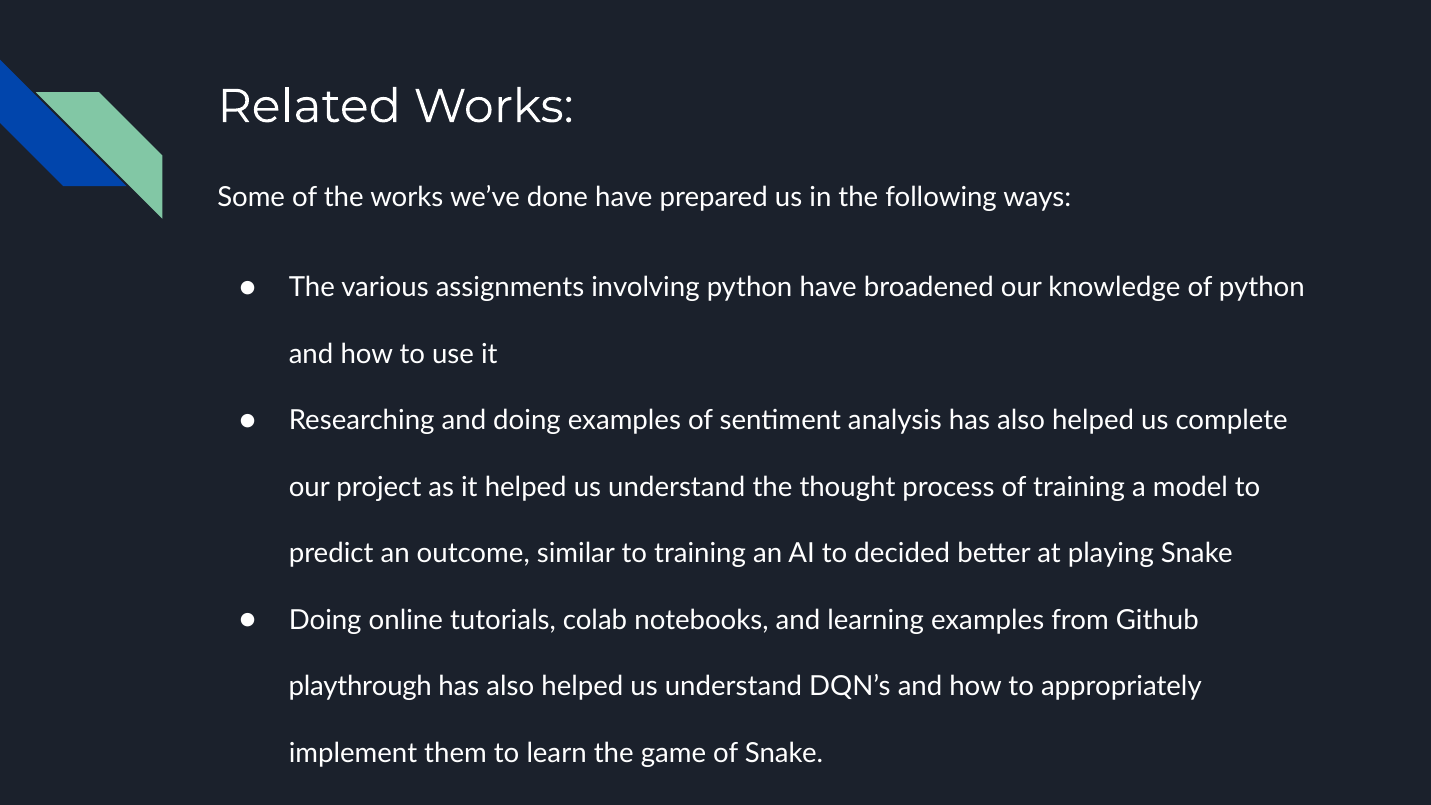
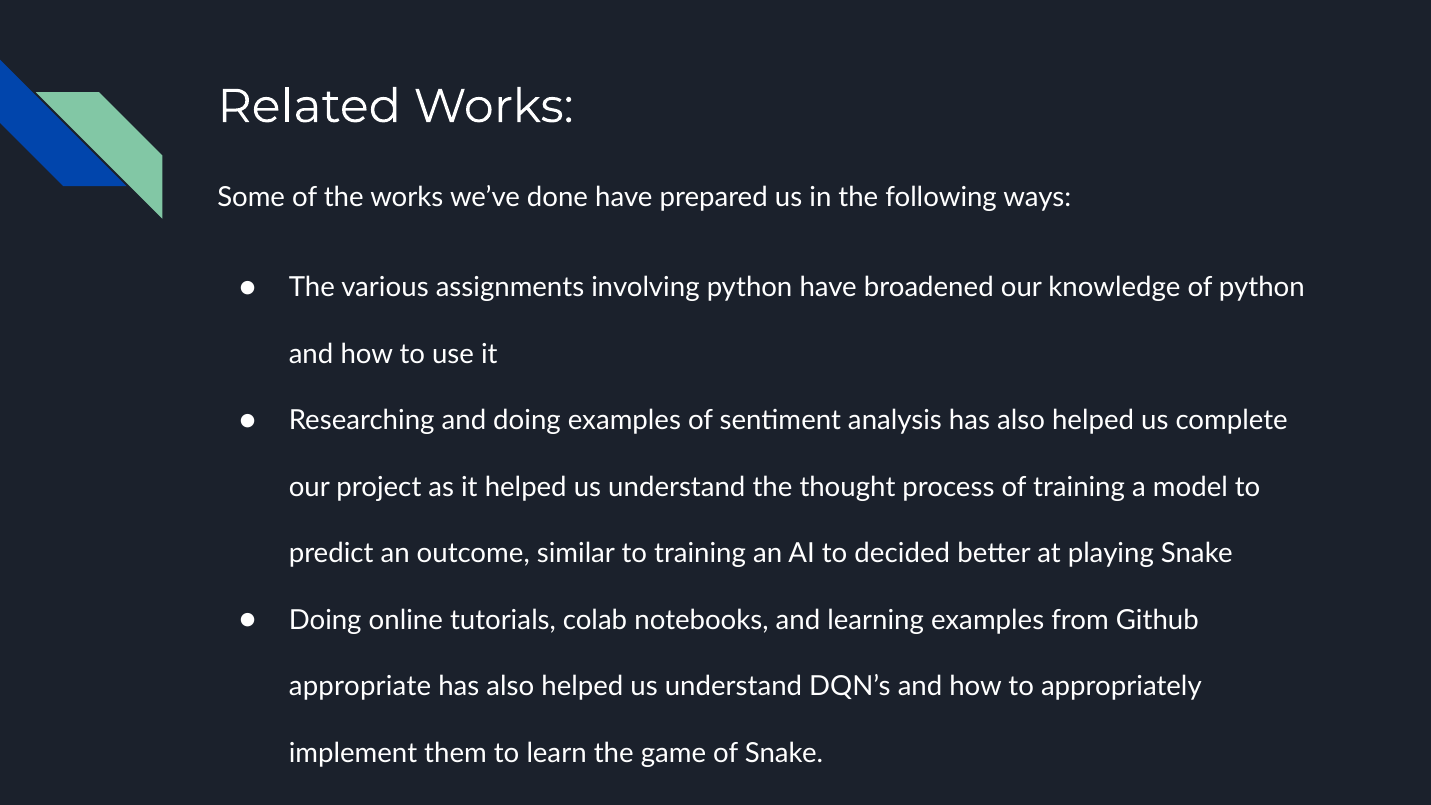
playthrough: playthrough -> appropriate
